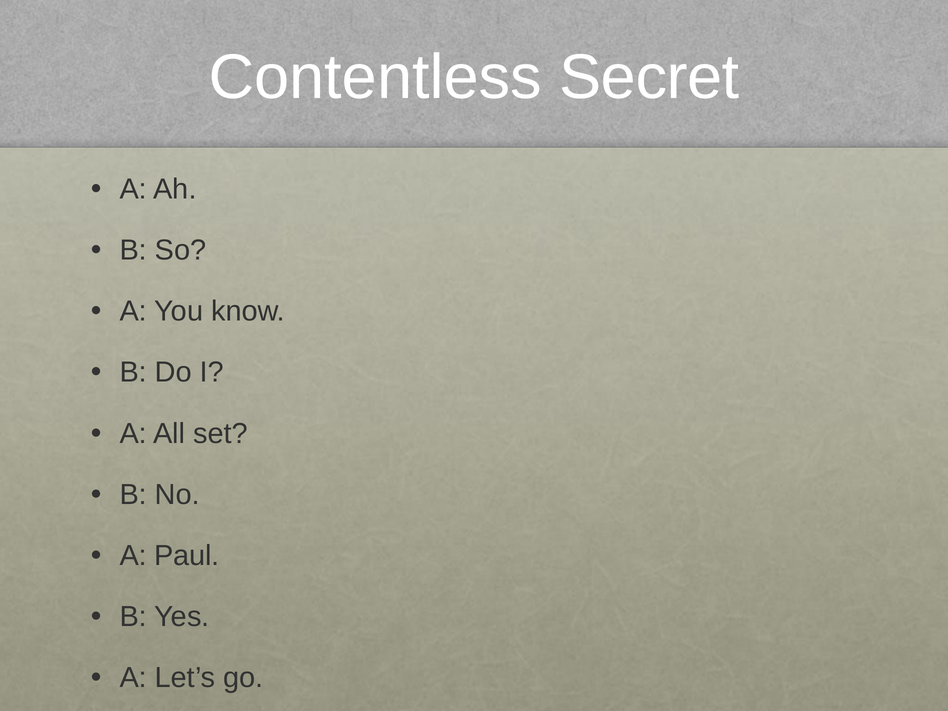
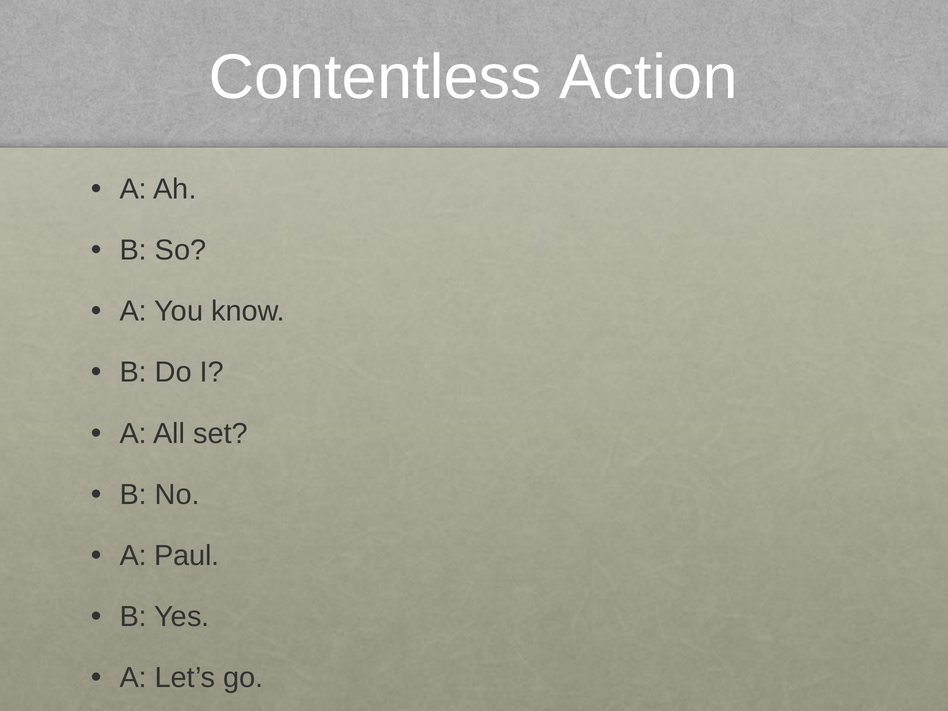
Secret: Secret -> Action
